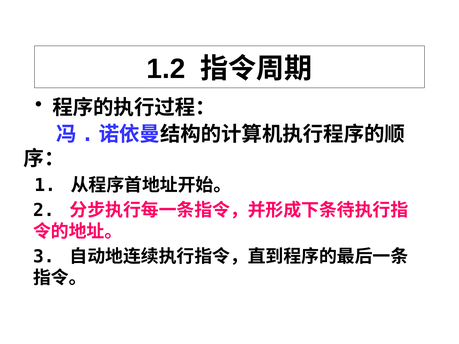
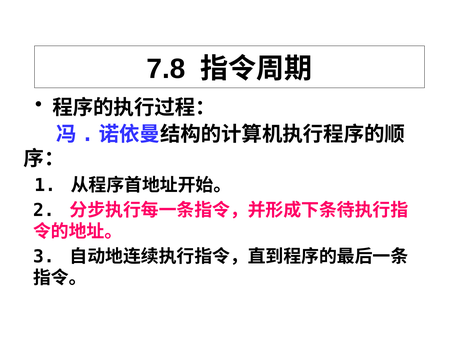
1.2: 1.2 -> 7.8
